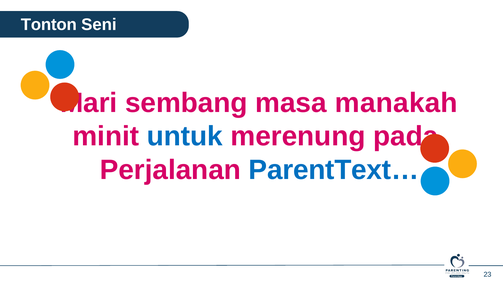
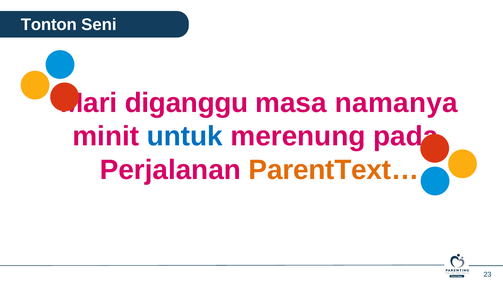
sembang: sembang -> diganggu
manakah: manakah -> namanya
ParentText… colour: blue -> orange
